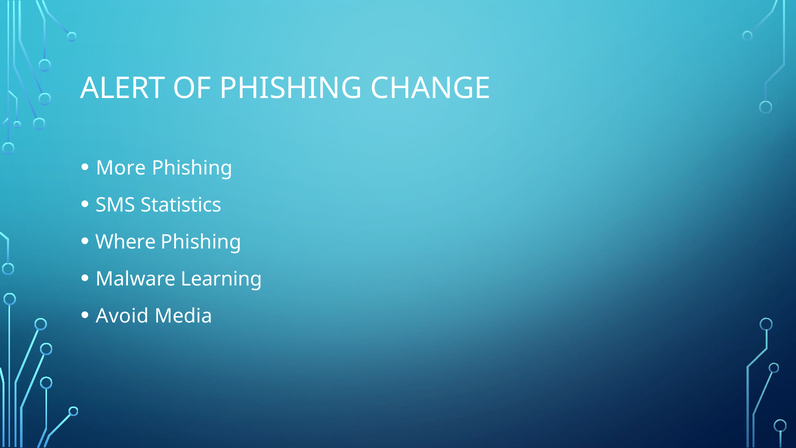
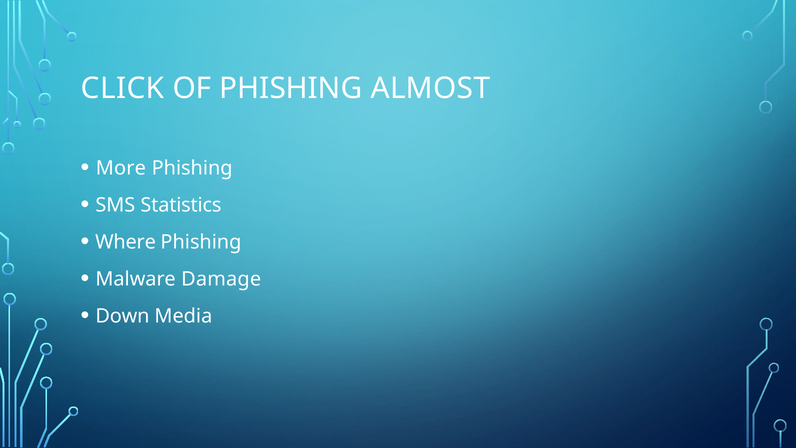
ALERT: ALERT -> CLICK
CHANGE: CHANGE -> ALMOST
Learning: Learning -> Damage
Avoid: Avoid -> Down
